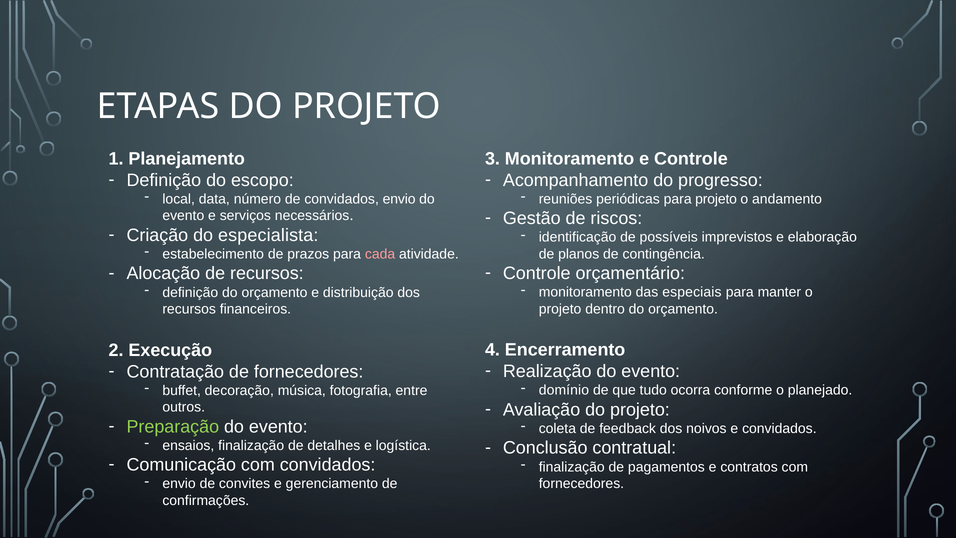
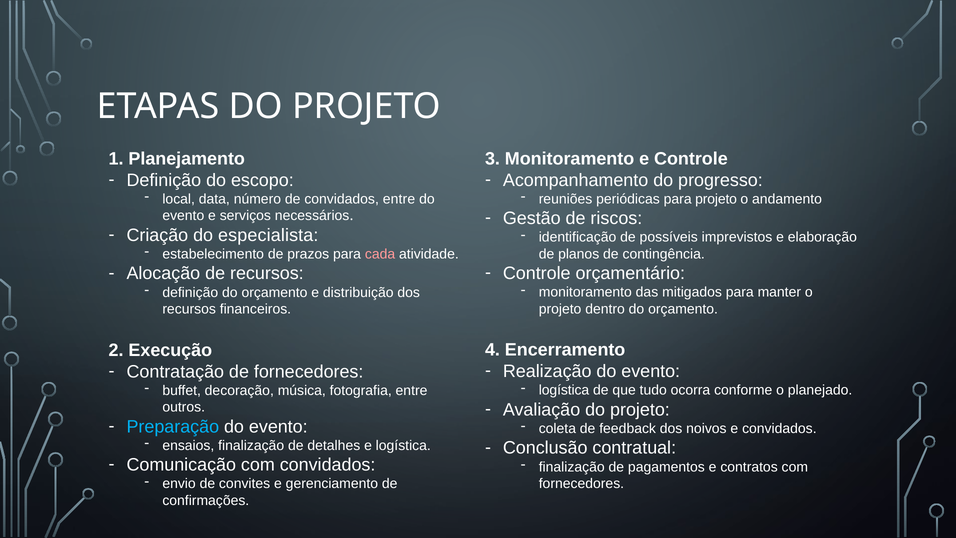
convidados envio: envio -> entre
especiais: especiais -> mitigados
domínio at (564, 390): domínio -> logística
Preparação colour: light green -> light blue
